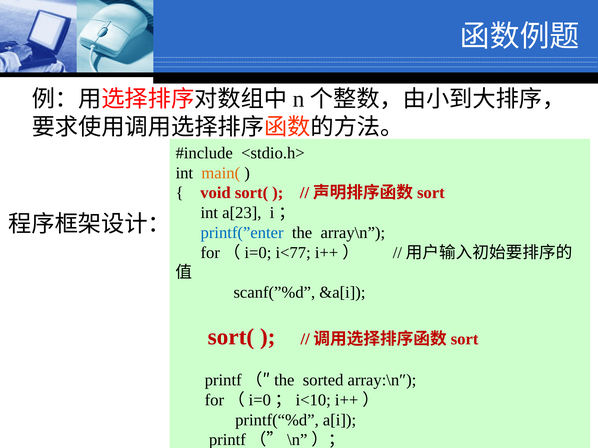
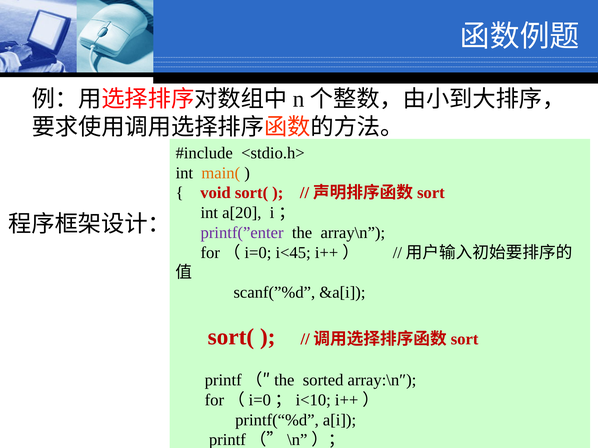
a[23: a[23 -> a[20
printf(”enter colour: blue -> purple
i<77: i<77 -> i<45
